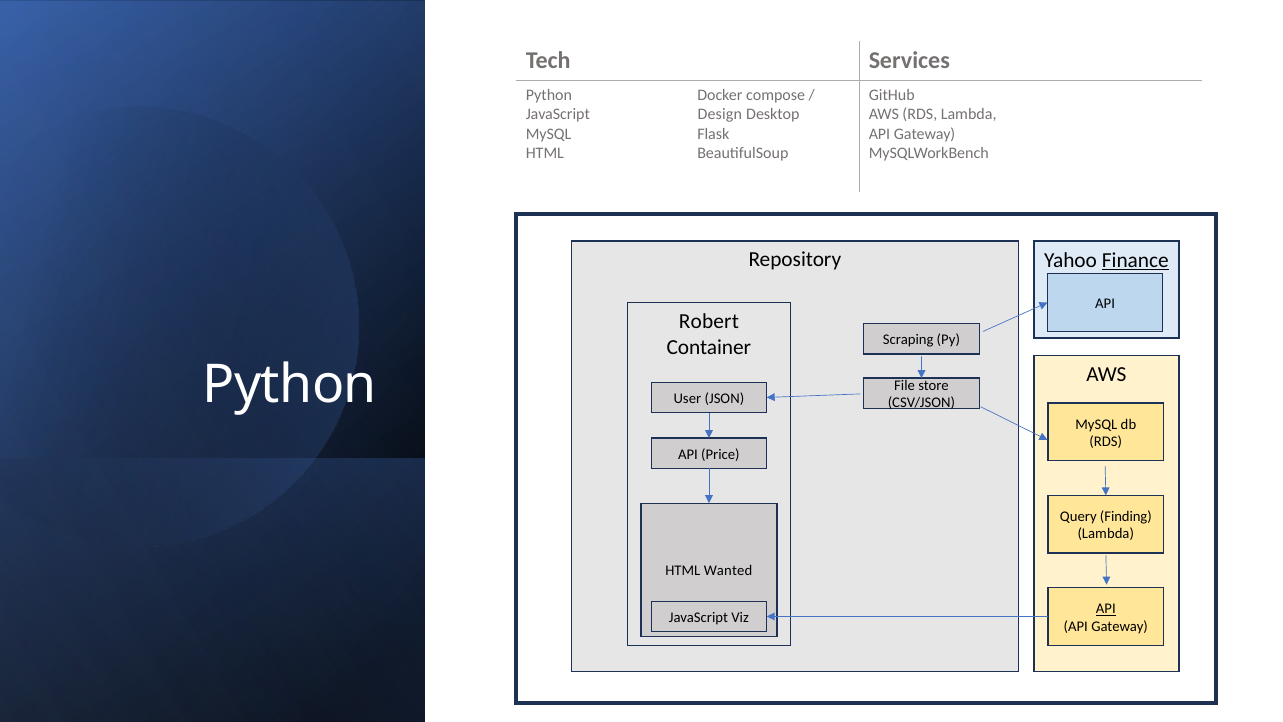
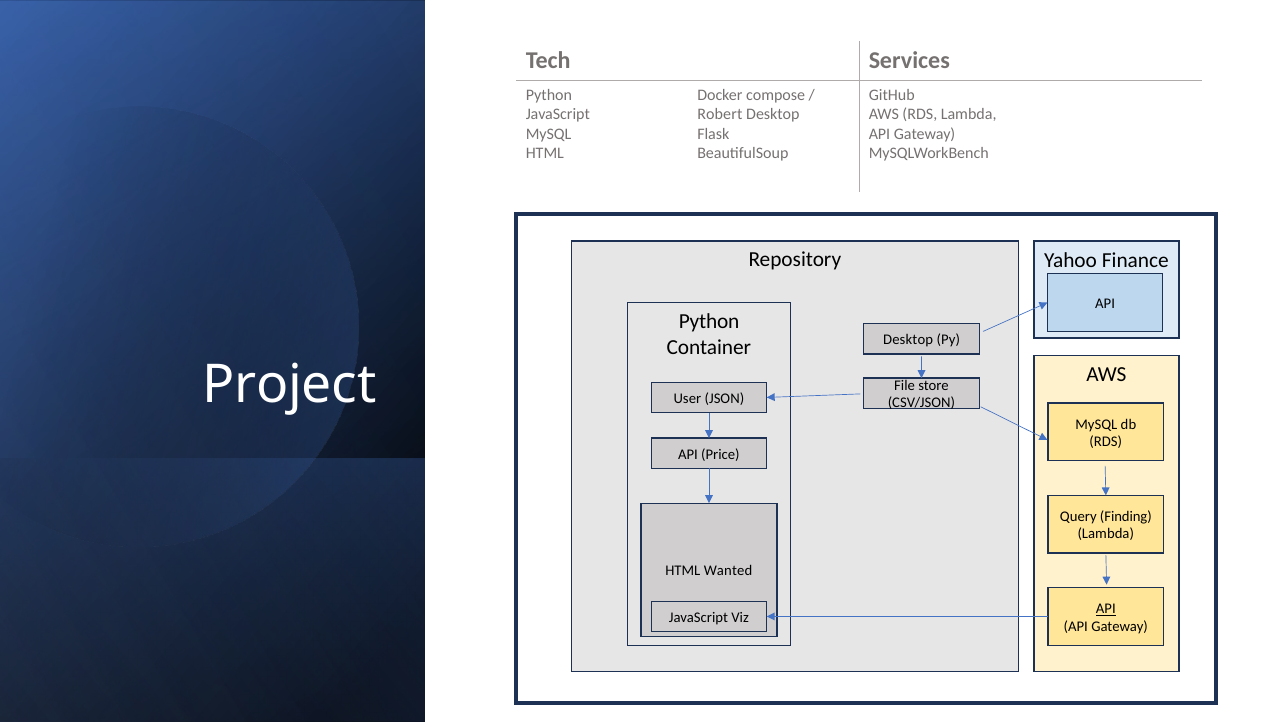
Design: Design -> Robert
Finance underline: present -> none
Robert at (709, 321): Robert -> Python
Container Scraping: Scraping -> Desktop
Python at (290, 384): Python -> Project
